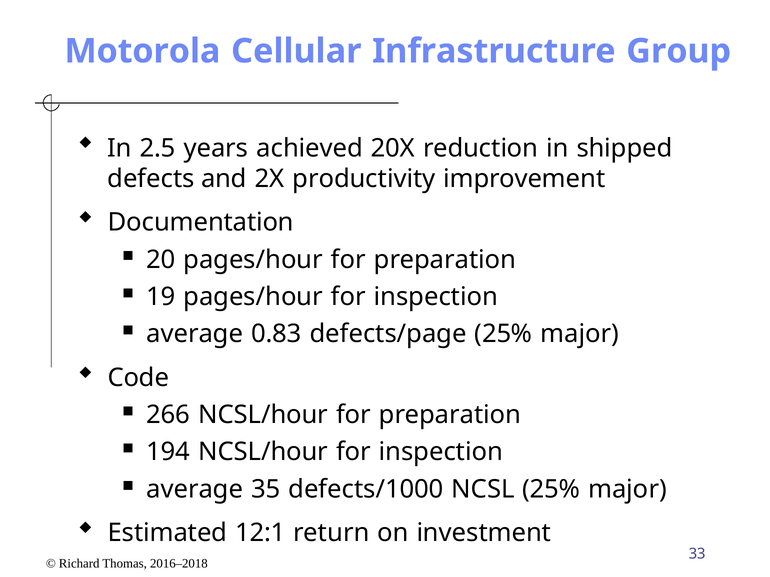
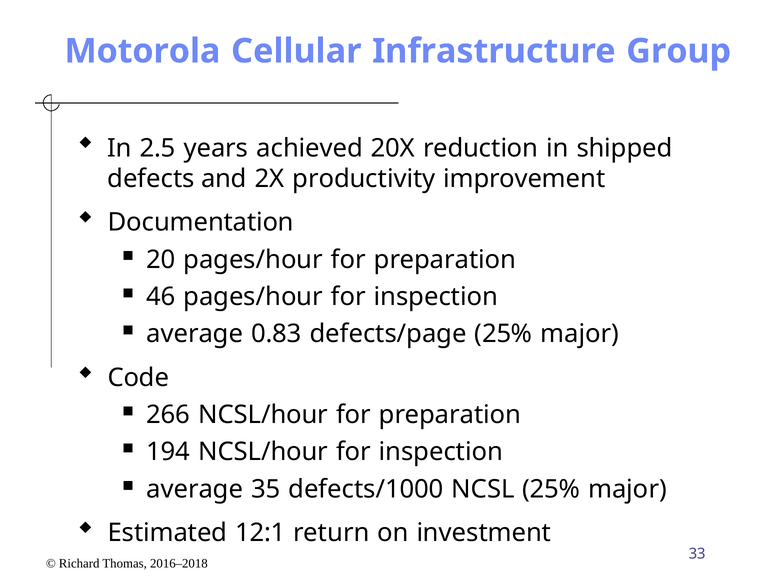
19: 19 -> 46
